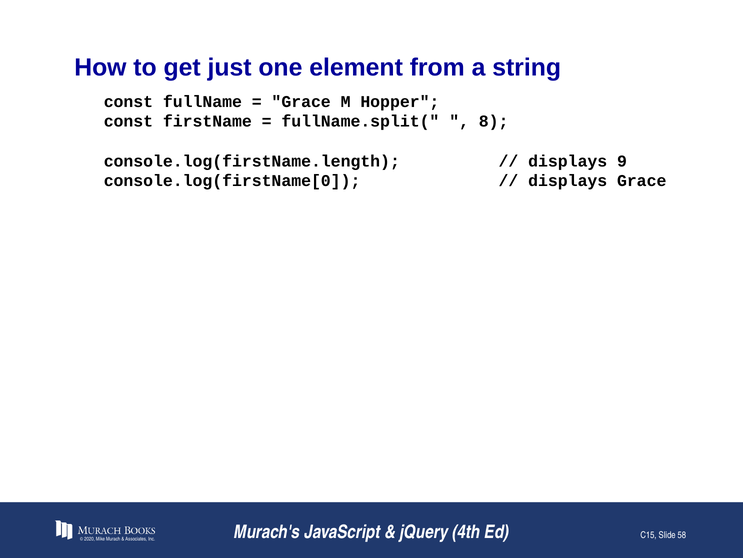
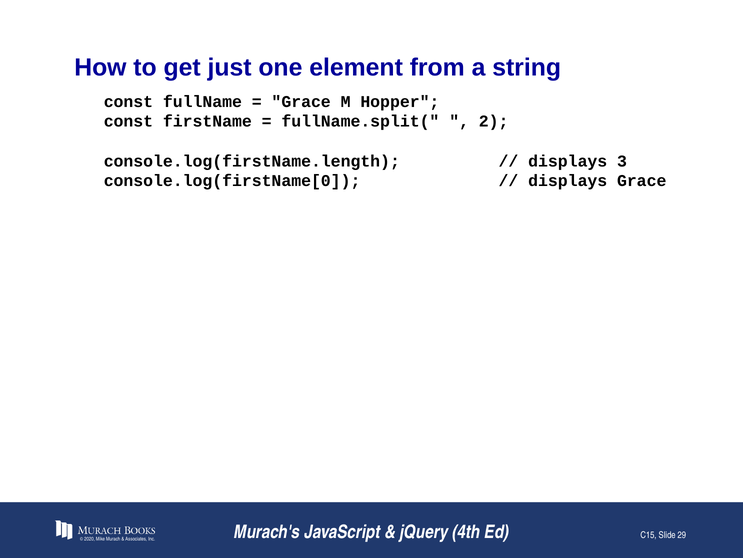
8: 8 -> 2
9: 9 -> 3
58: 58 -> 29
